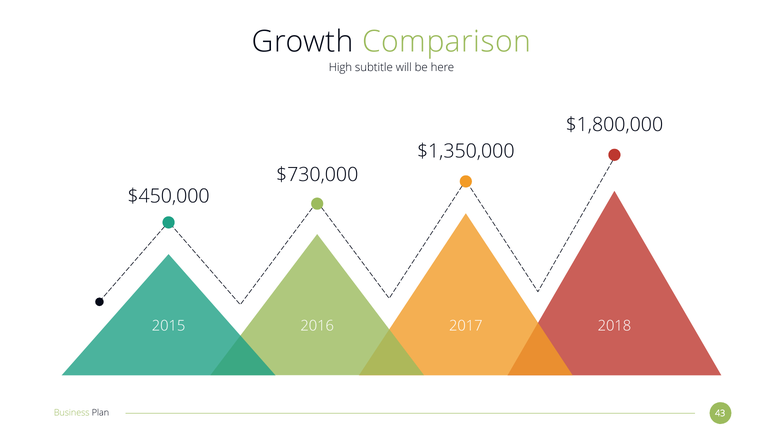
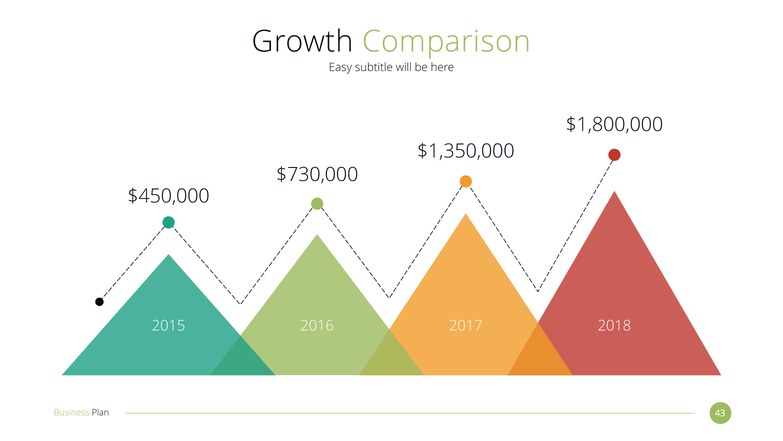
High: High -> Easy
